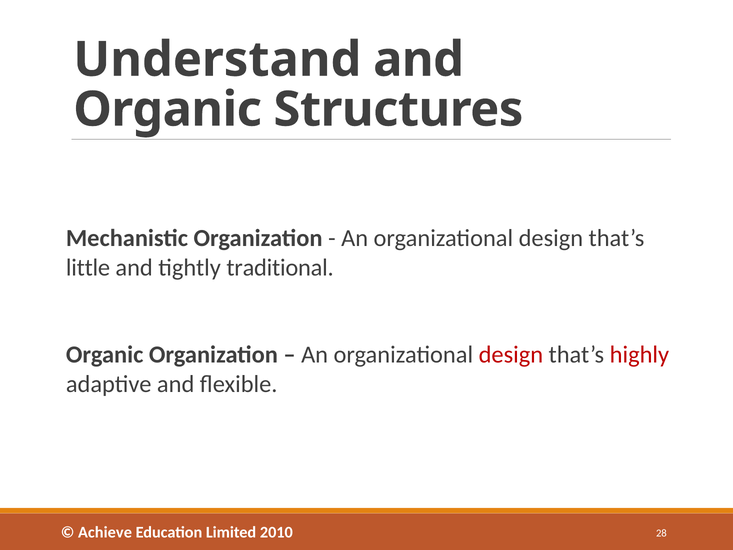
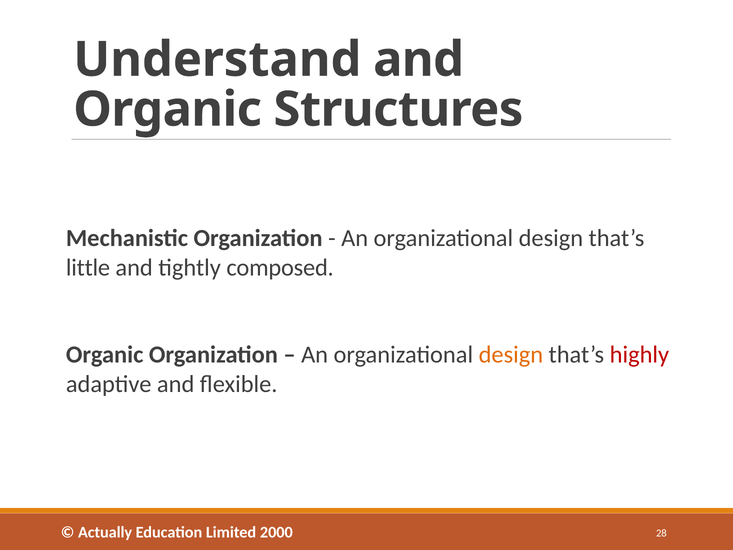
traditional: traditional -> composed
design at (511, 354) colour: red -> orange
Achieve: Achieve -> Actually
2010: 2010 -> 2000
